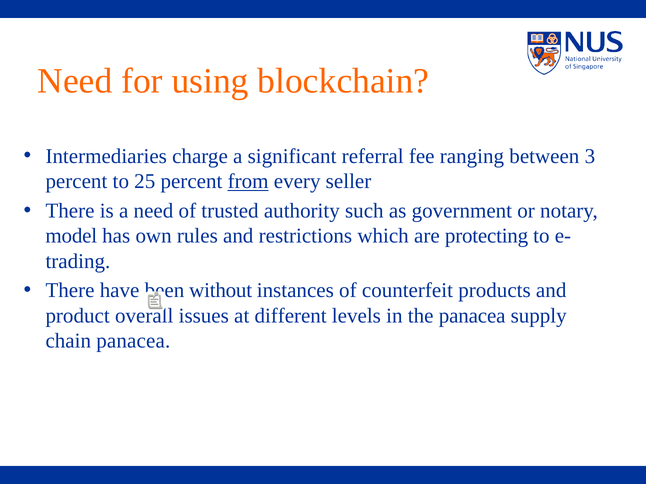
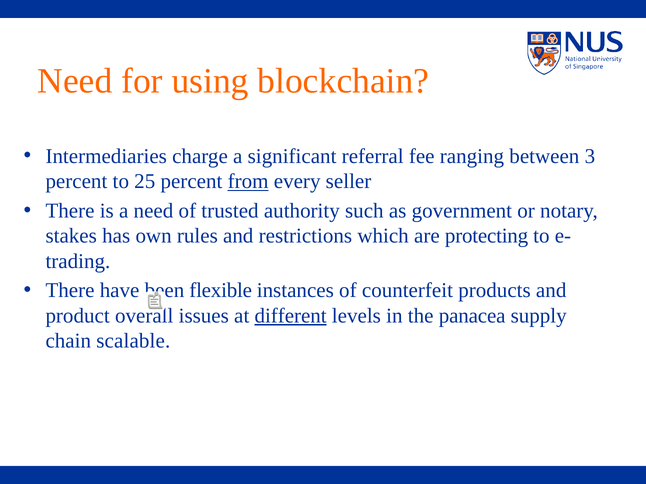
model: model -> stakes
without: without -> flexible
different underline: none -> present
chain panacea: panacea -> scalable
